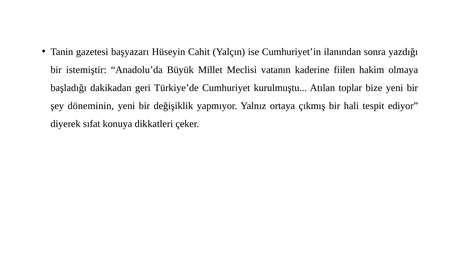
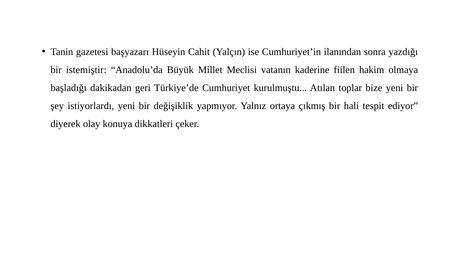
döneminin: döneminin -> istiyorlardı
sıfat: sıfat -> olay
